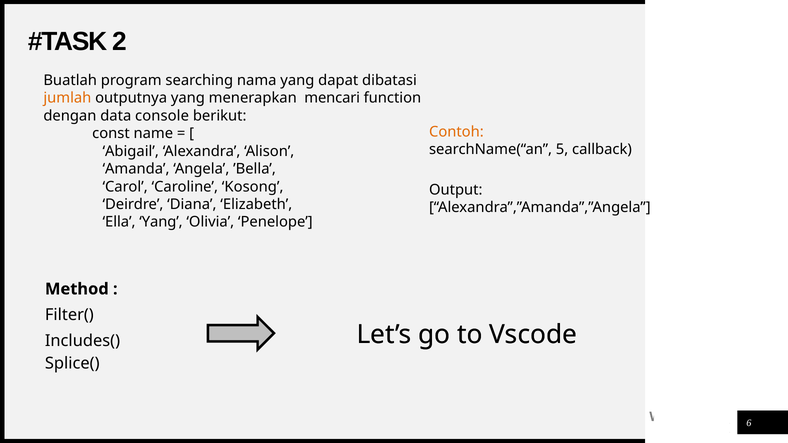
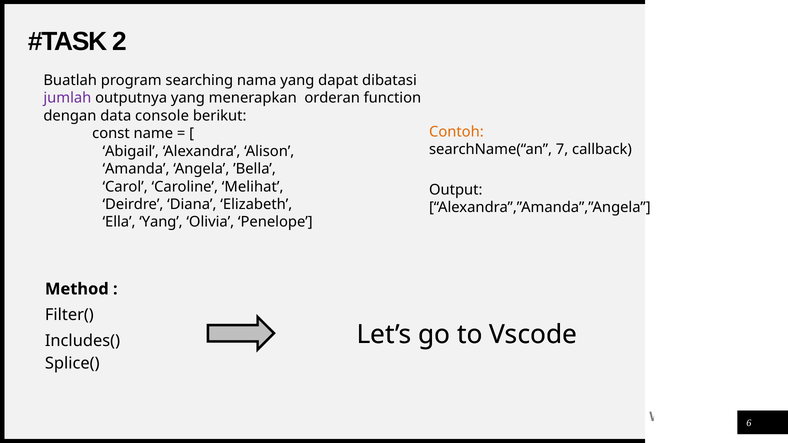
jumlah colour: orange -> purple
mencari: mencari -> orderan
5: 5 -> 7
Kosong: Kosong -> Melihat
